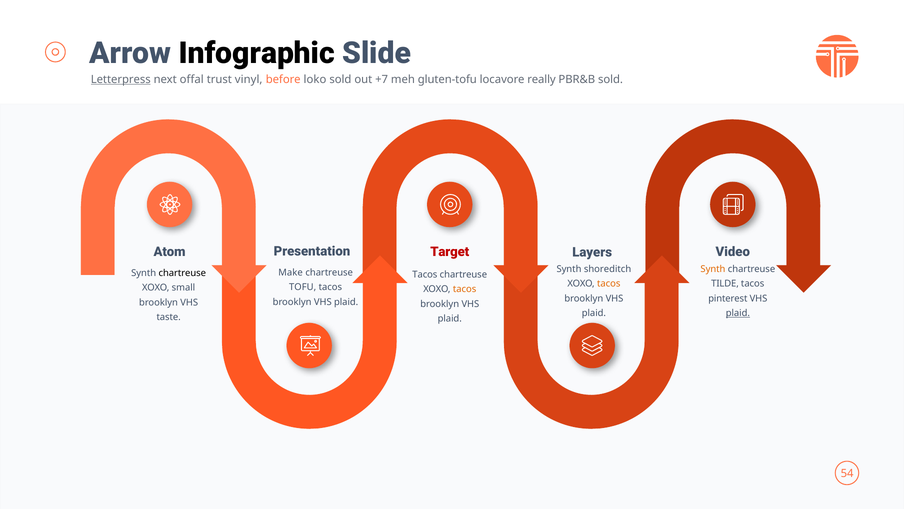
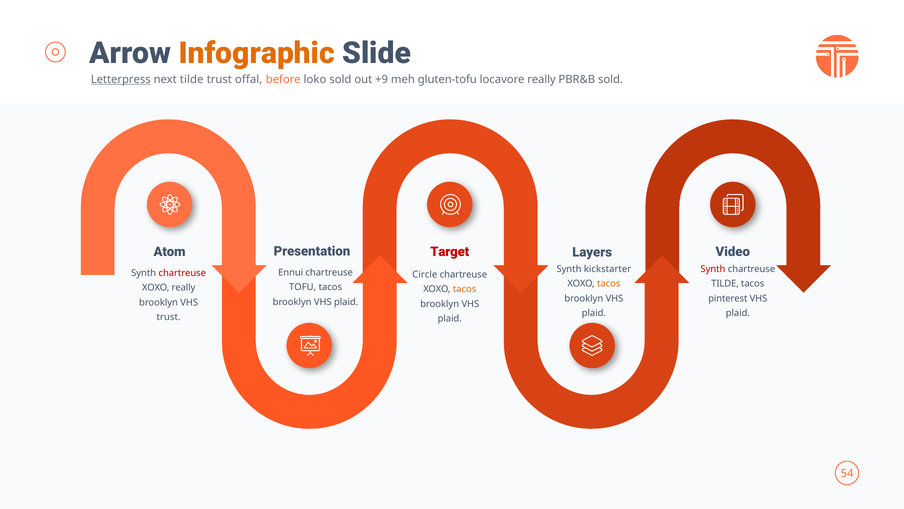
Infographic colour: black -> orange
next offal: offal -> tilde
vinyl: vinyl -> offal
+7: +7 -> +9
shoreditch: shoreditch -> kickstarter
Synth at (713, 269) colour: orange -> red
Make: Make -> Ennui
chartreuse at (182, 273) colour: black -> red
Tacos at (425, 274): Tacos -> Circle
XOXO small: small -> really
plaid at (738, 313) underline: present -> none
taste at (169, 317): taste -> trust
